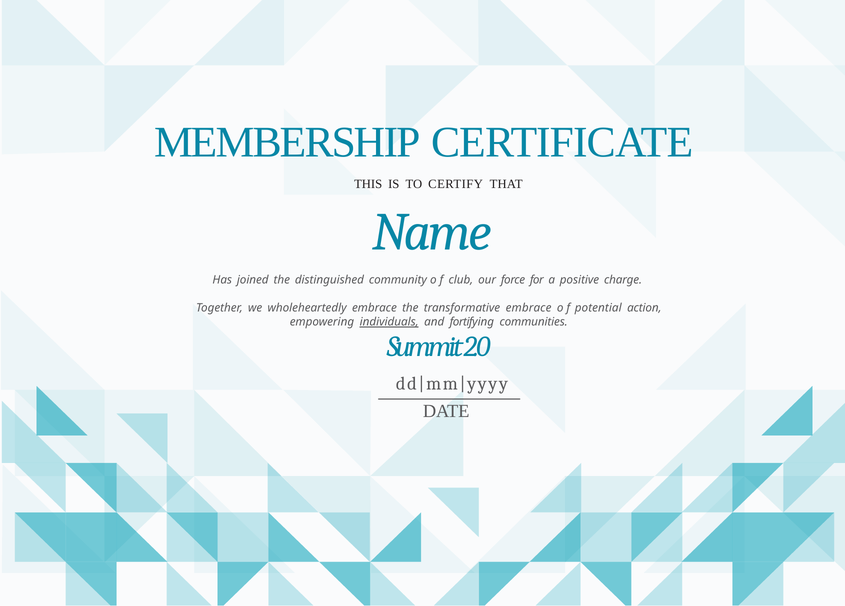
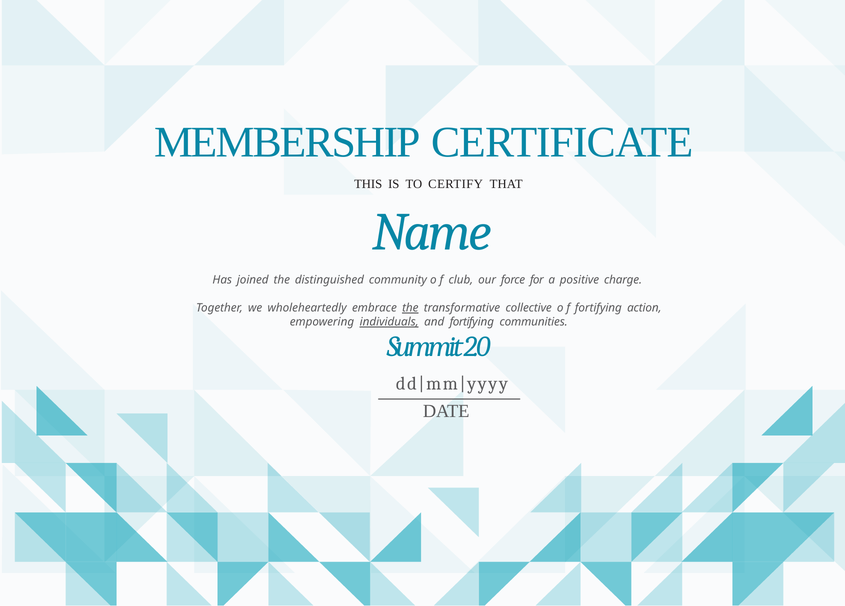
the at (410, 308) underline: none -> present
transformative embrace: embrace -> collective
f potential: potential -> fortifying
